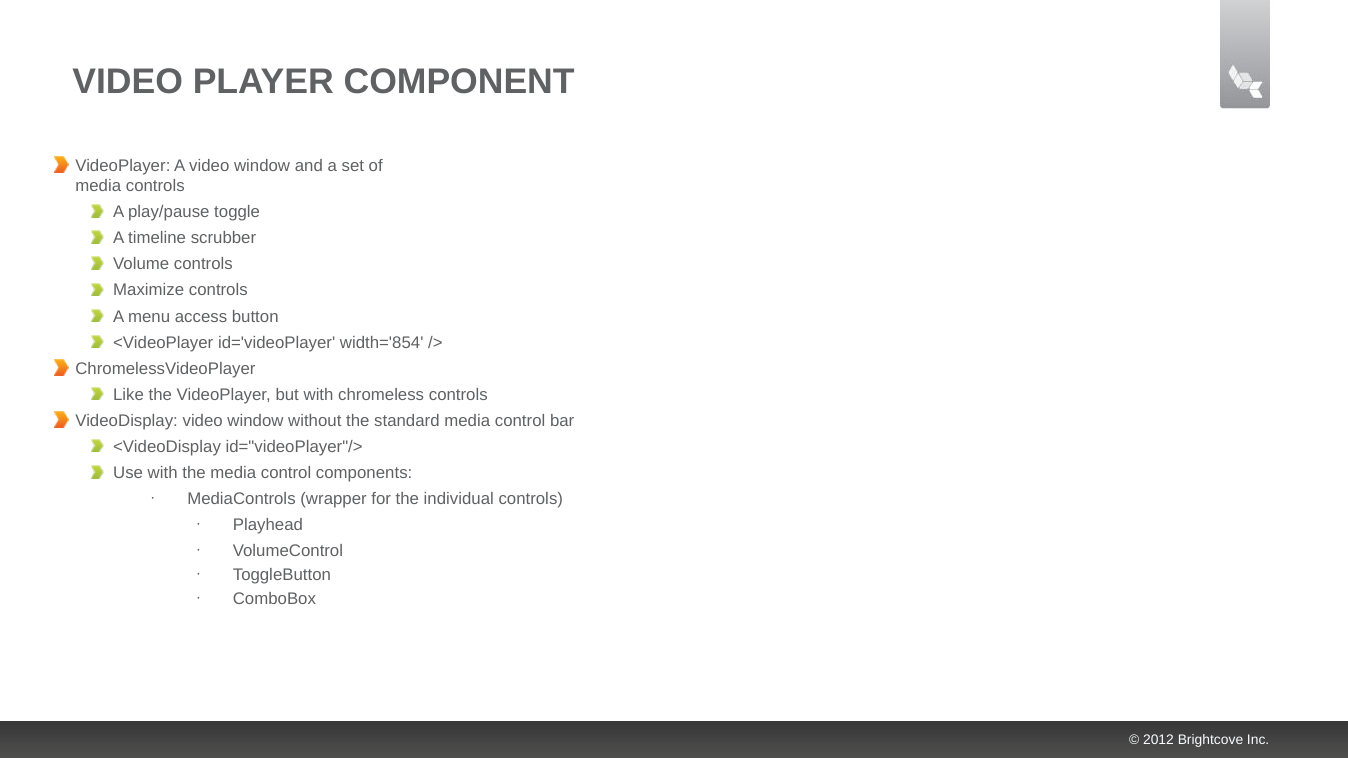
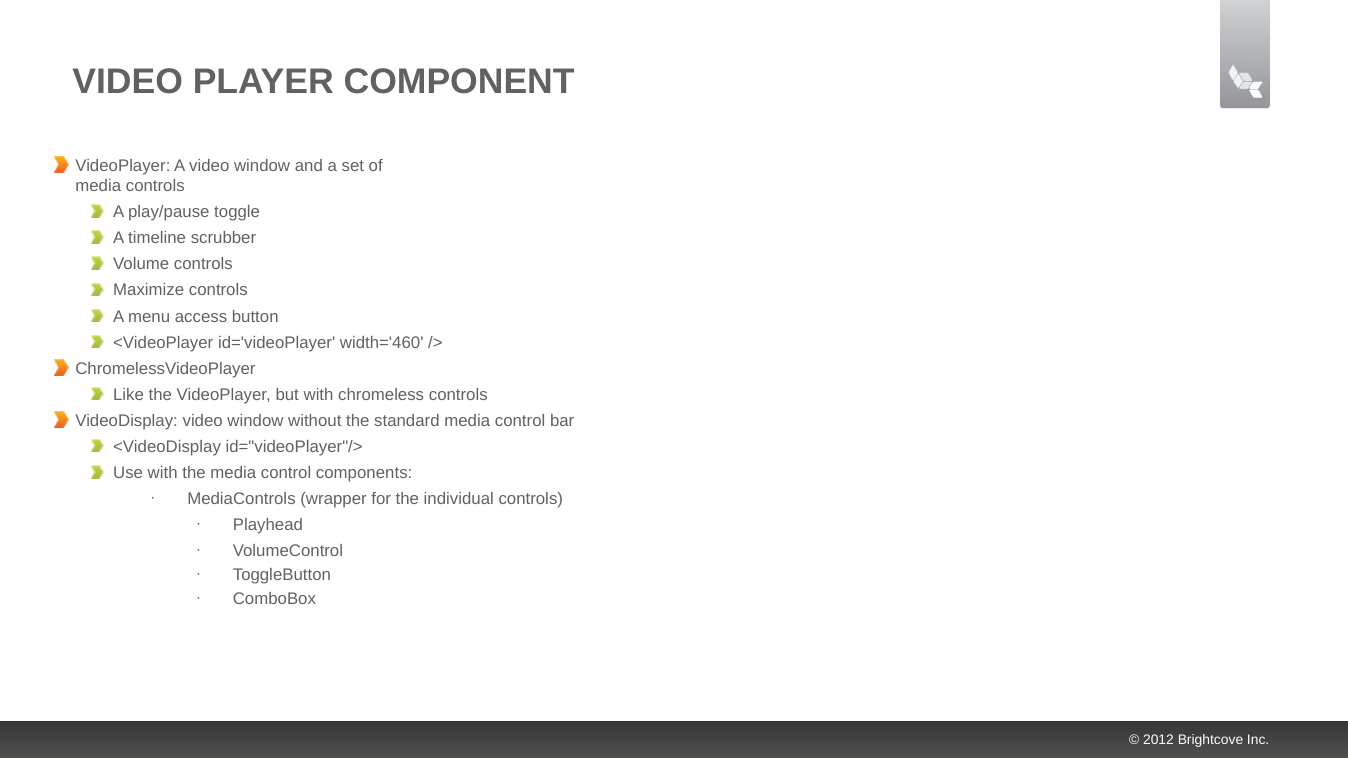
width='854: width='854 -> width='460
